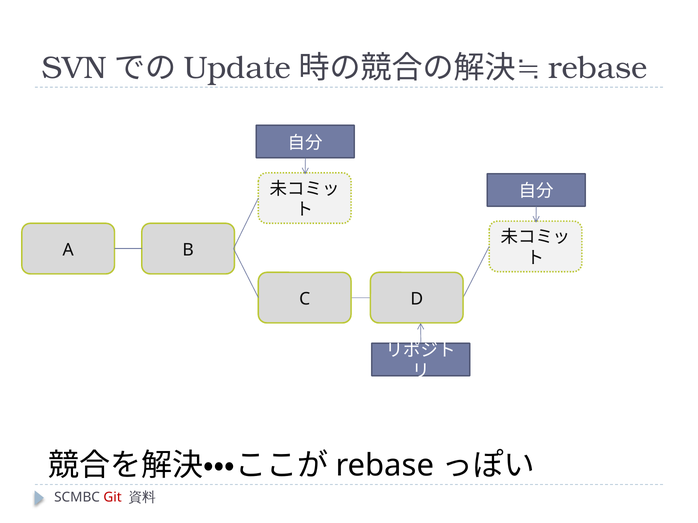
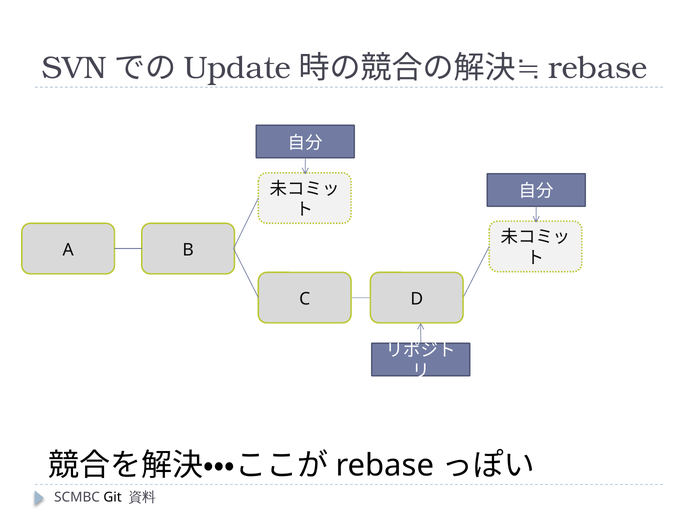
Git colour: red -> black
